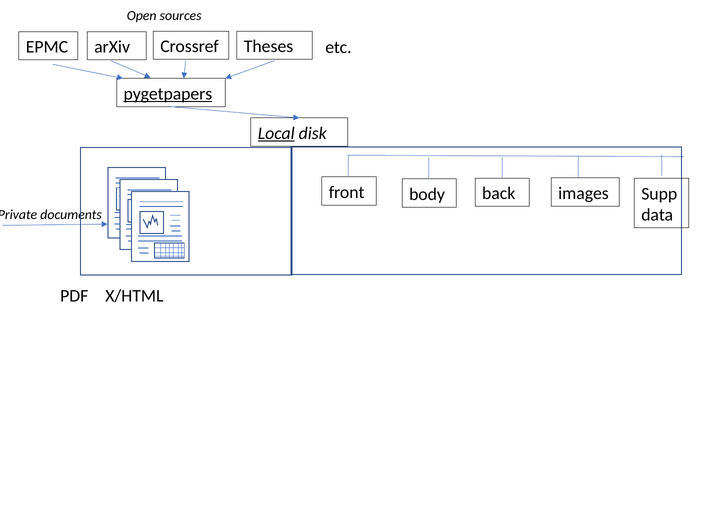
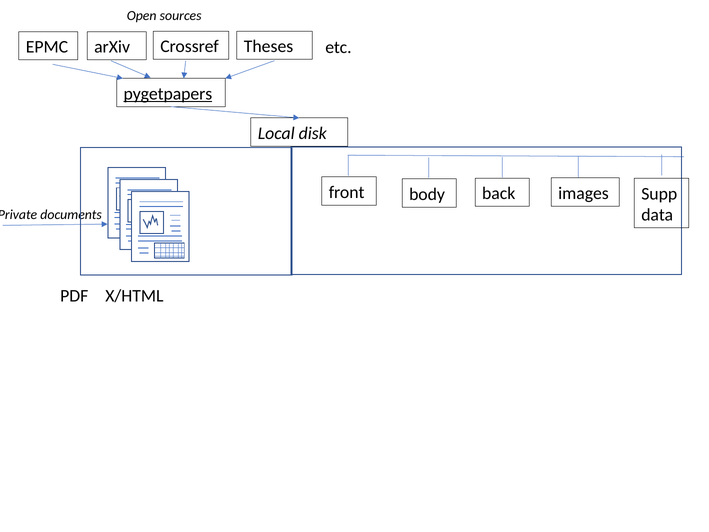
Local underline: present -> none
